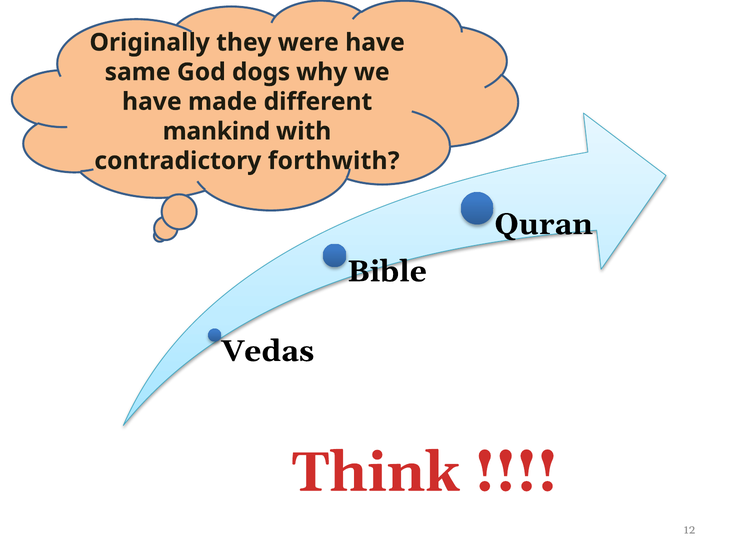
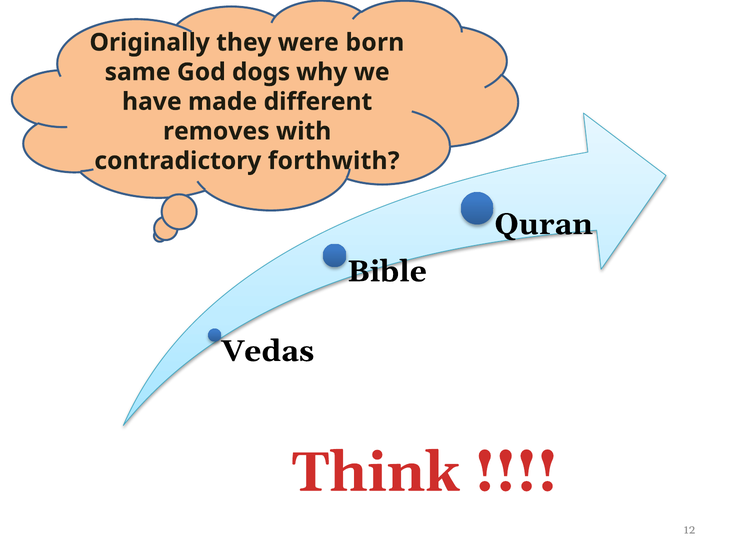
were have: have -> born
mankind: mankind -> removes
